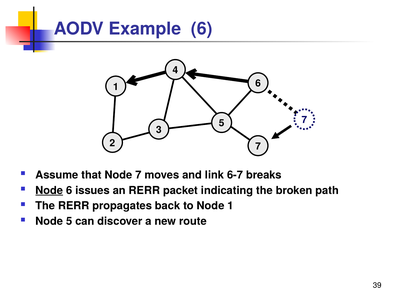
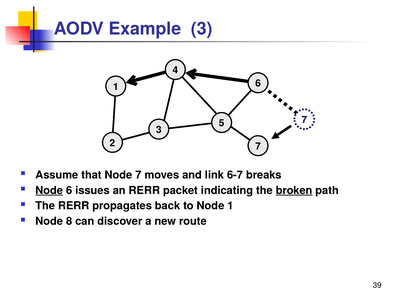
Example 6: 6 -> 3
broken underline: none -> present
Node 5: 5 -> 8
